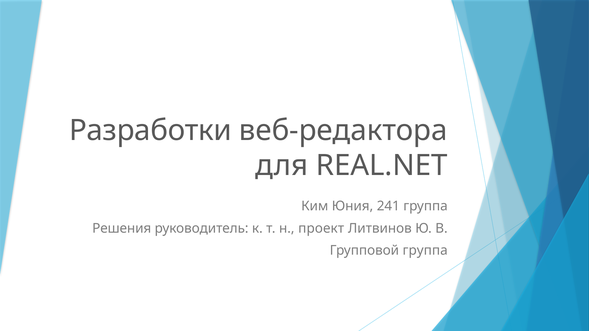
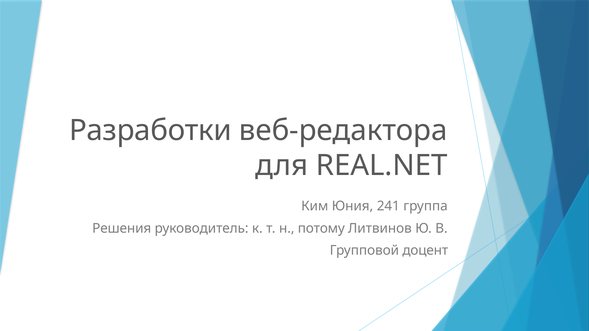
проект: проект -> потому
Групповой группа: группа -> доцент
